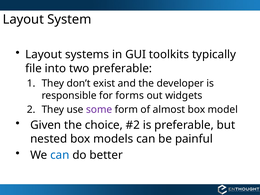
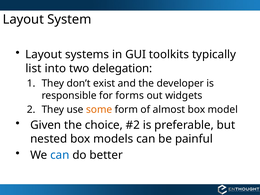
file: file -> list
two preferable: preferable -> delegation
some colour: purple -> orange
